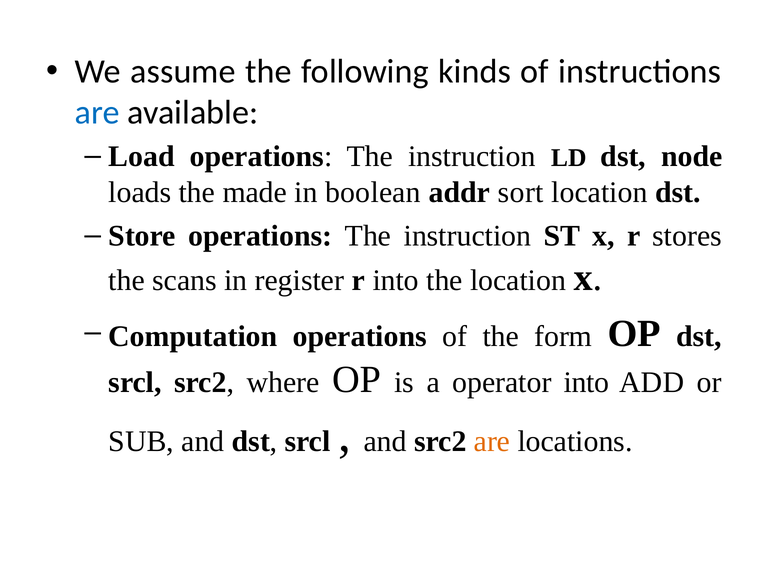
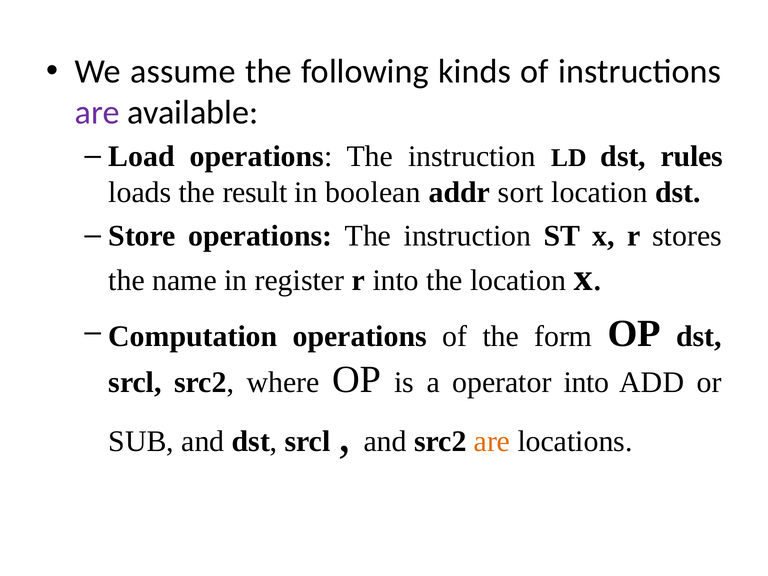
are at (97, 113) colour: blue -> purple
node: node -> rules
made: made -> result
scans: scans -> name
